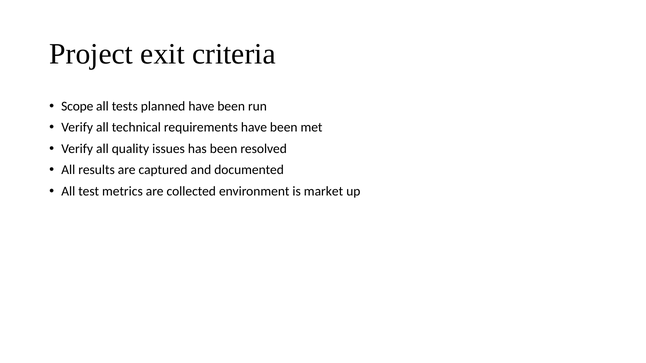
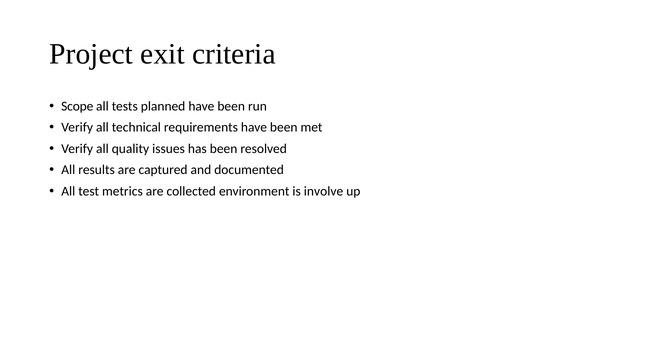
market: market -> involve
